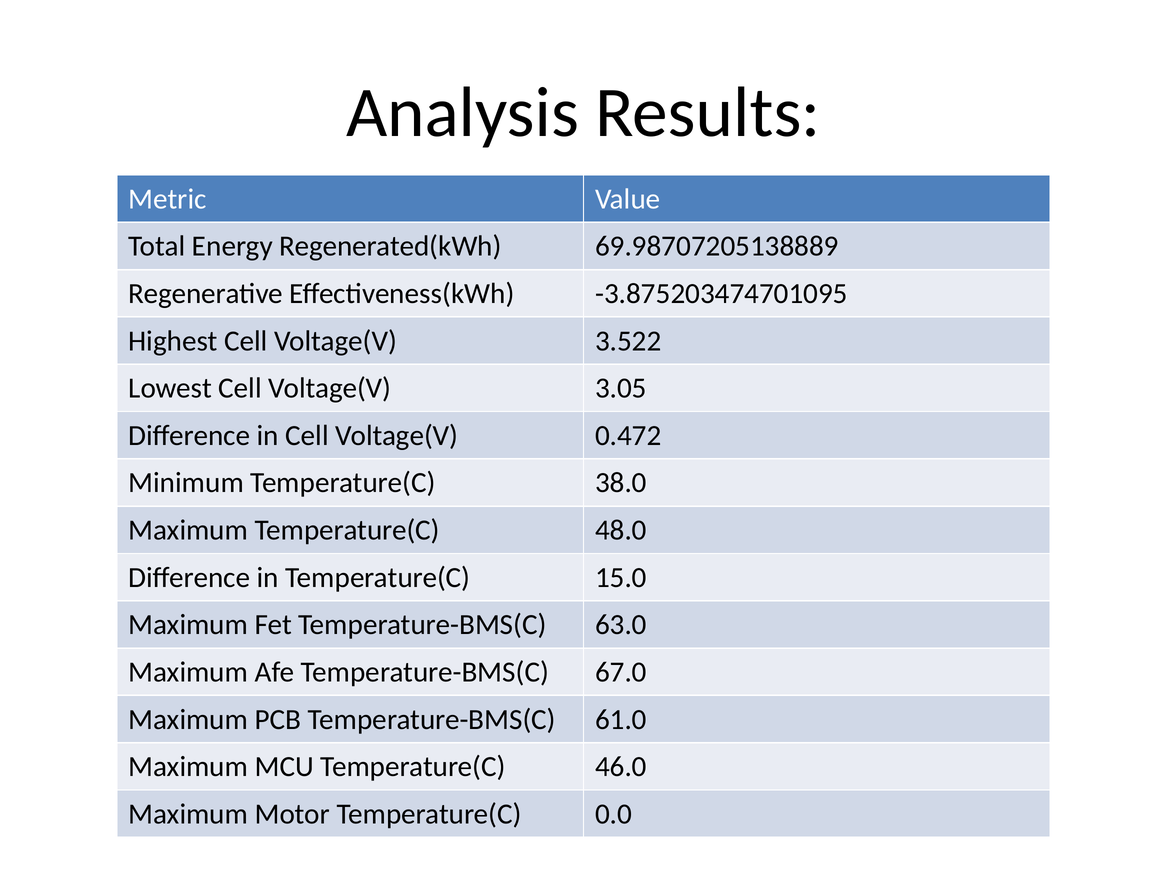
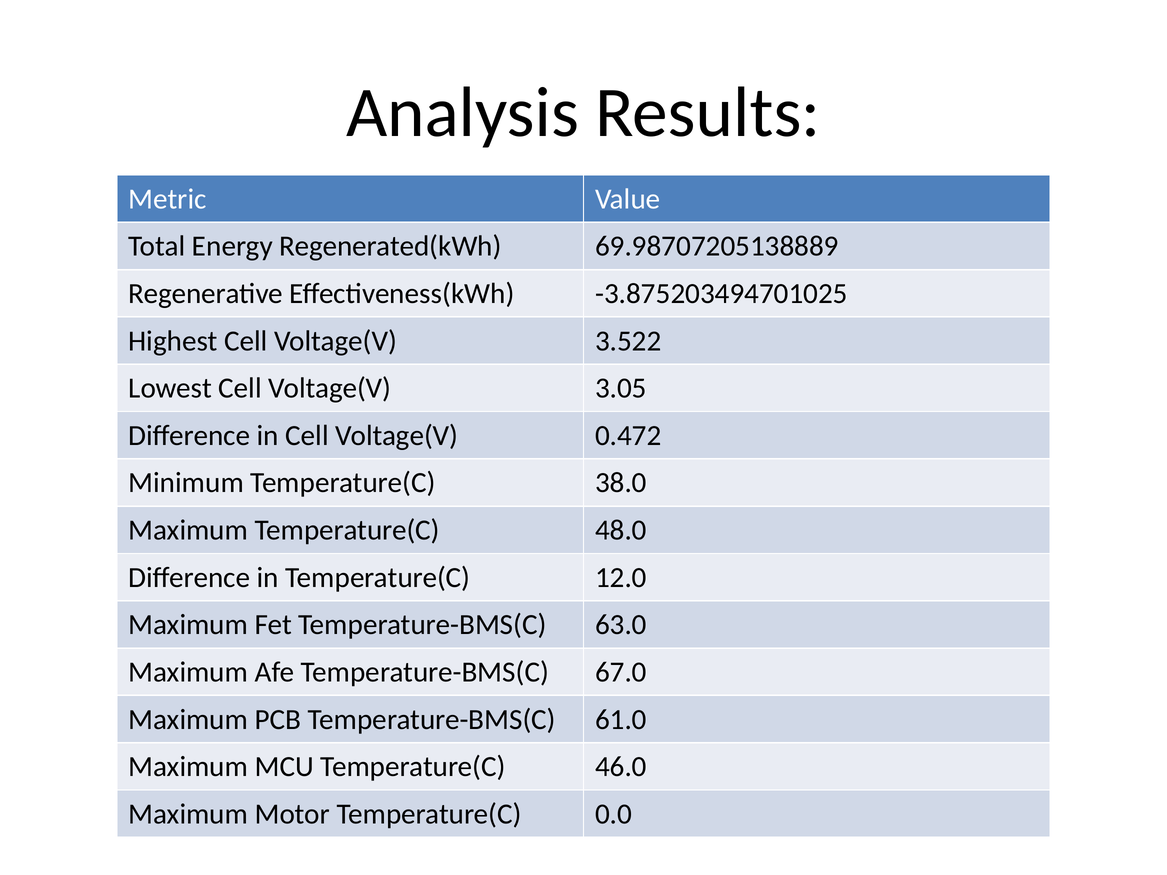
-3.875203474701095: -3.875203474701095 -> -3.875203494701025
15.0: 15.0 -> 12.0
